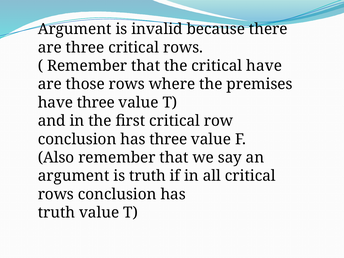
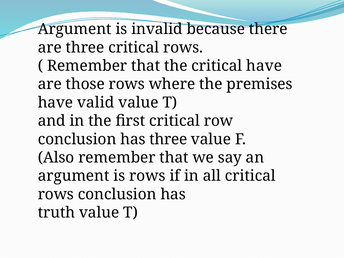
have three: three -> valid
is truth: truth -> rows
